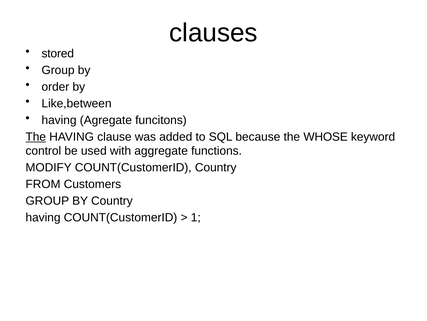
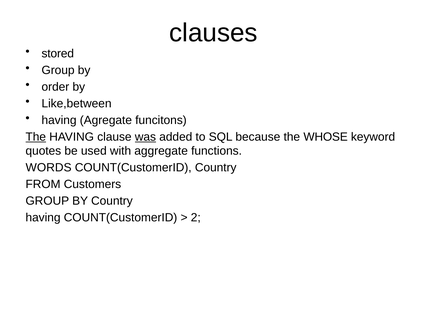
was underline: none -> present
control: control -> quotes
MODIFY: MODIFY -> WORDS
1: 1 -> 2
